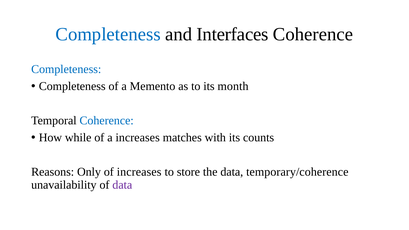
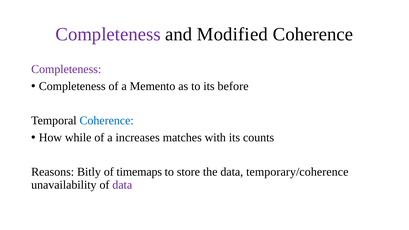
Completeness at (108, 34) colour: blue -> purple
Interfaces: Interfaces -> Modified
Completeness at (66, 69) colour: blue -> purple
month: month -> before
Only: Only -> Bitly
of increases: increases -> timemaps
